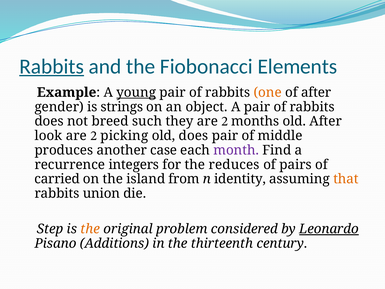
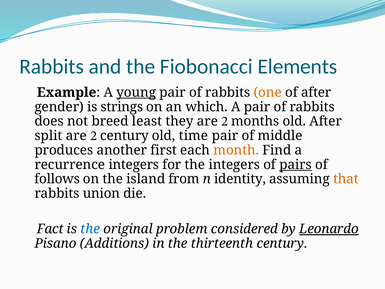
Rabbits at (52, 66) underline: present -> none
object: object -> which
such: such -> least
look: look -> split
picking at (124, 136): picking -> century
old does: does -> time
case: case -> first
month colour: purple -> orange
the reduces: reduces -> integers
pairs underline: none -> present
carried: carried -> follows
Step: Step -> Fact
the at (90, 229) colour: orange -> blue
